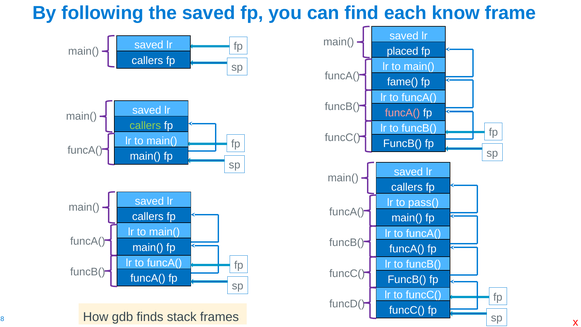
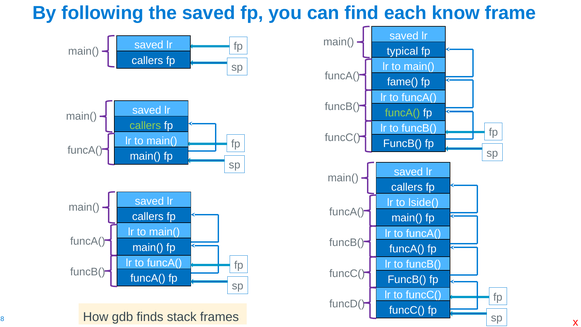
placed: placed -> typical
funcA( at (402, 113) colour: pink -> light green
pass(: pass( -> lside(
